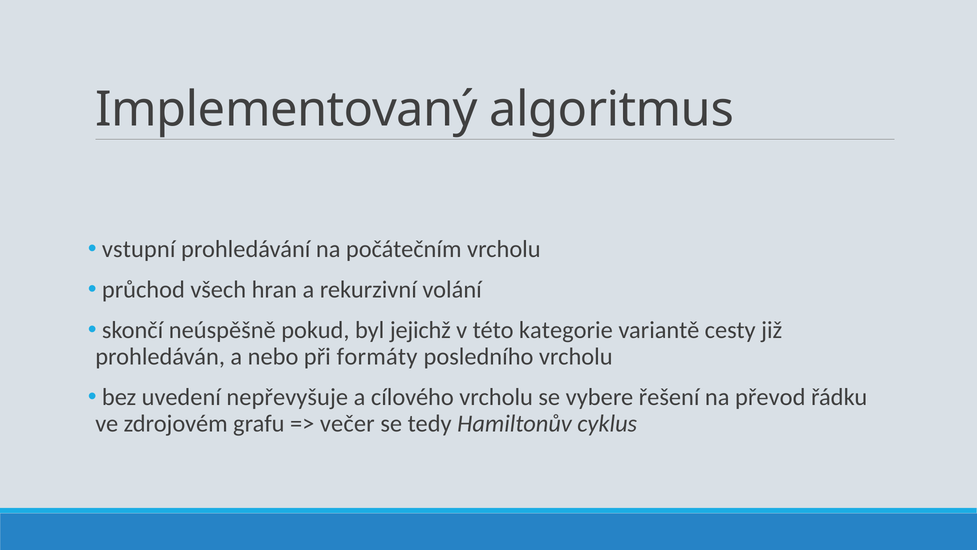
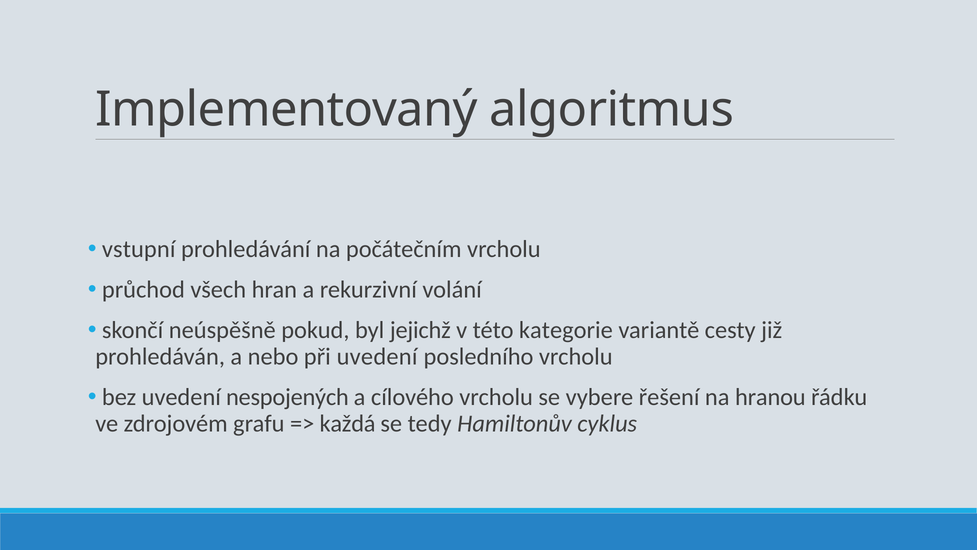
při formáty: formáty -> uvedení
nepřevyšuje: nepřevyšuje -> nespojených
převod: převod -> hranou
večer: večer -> každá
